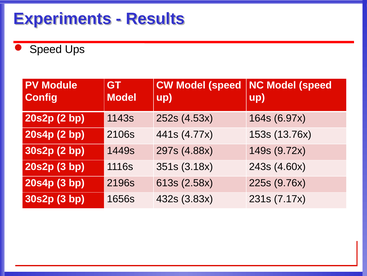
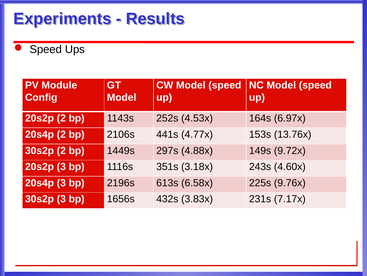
2.58x: 2.58x -> 6.58x
